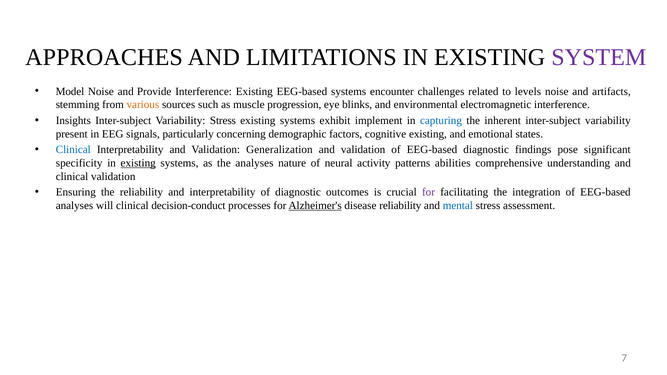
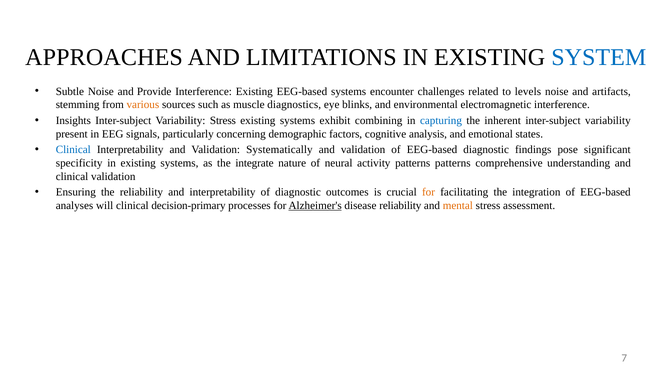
SYSTEM colour: purple -> blue
Model: Model -> Subtle
progression: progression -> diagnostics
implement: implement -> combining
cognitive existing: existing -> analysis
Generalization: Generalization -> Systematically
existing at (138, 163) underline: present -> none
the analyses: analyses -> integrate
patterns abilities: abilities -> patterns
for at (428, 192) colour: purple -> orange
decision-conduct: decision-conduct -> decision-primary
mental colour: blue -> orange
